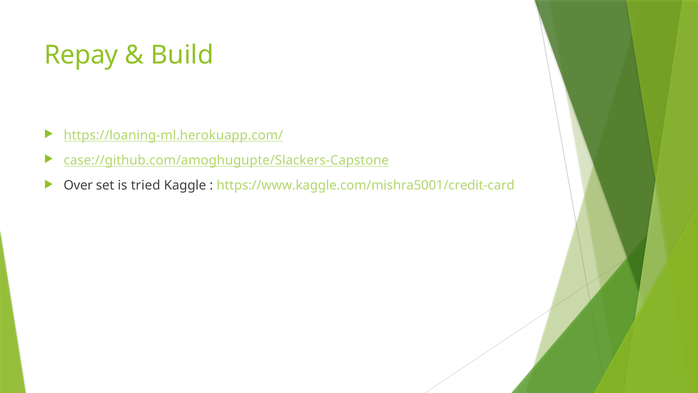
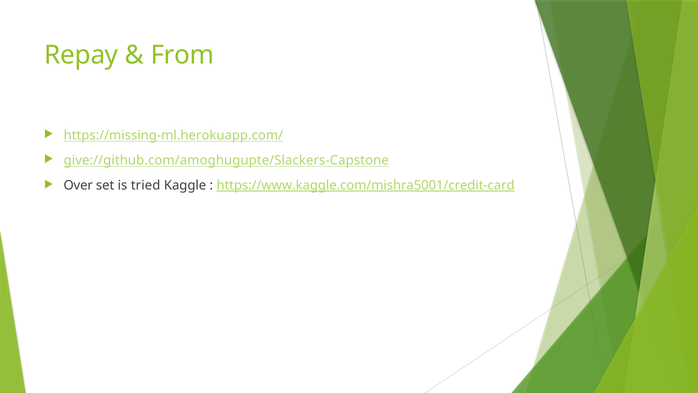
Build: Build -> From
https://loaning-ml.herokuapp.com/: https://loaning-ml.herokuapp.com/ -> https://missing-ml.herokuapp.com/
case://github.com/amoghugupte/Slackers-Capstone: case://github.com/amoghugupte/Slackers-Capstone -> give://github.com/amoghugupte/Slackers-Capstone
https://www.kaggle.com/mishra5001/credit-card underline: none -> present
